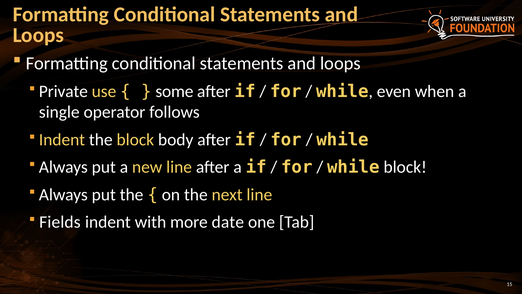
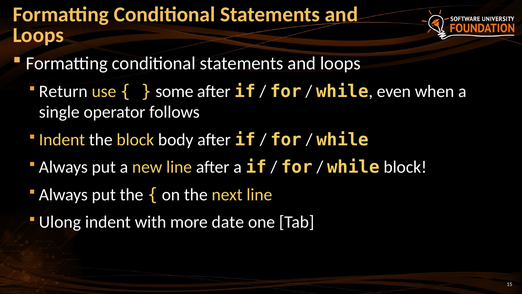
Private: Private -> Return
Fields: Fields -> Ulong
